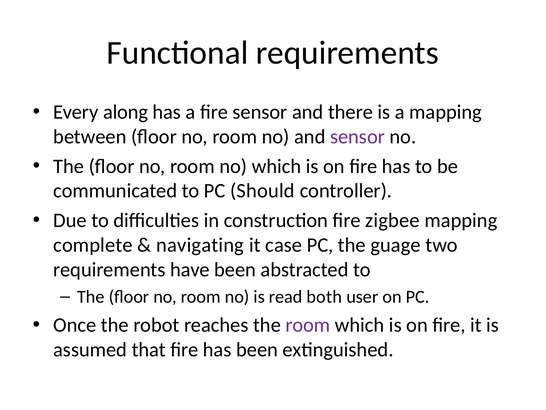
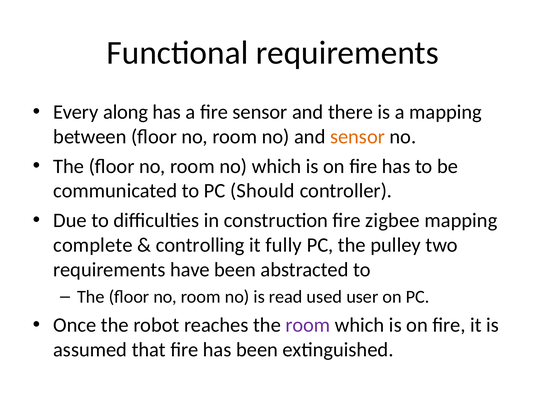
sensor at (357, 137) colour: purple -> orange
navigating: navigating -> controlling
case: case -> fully
guage: guage -> pulley
both: both -> used
